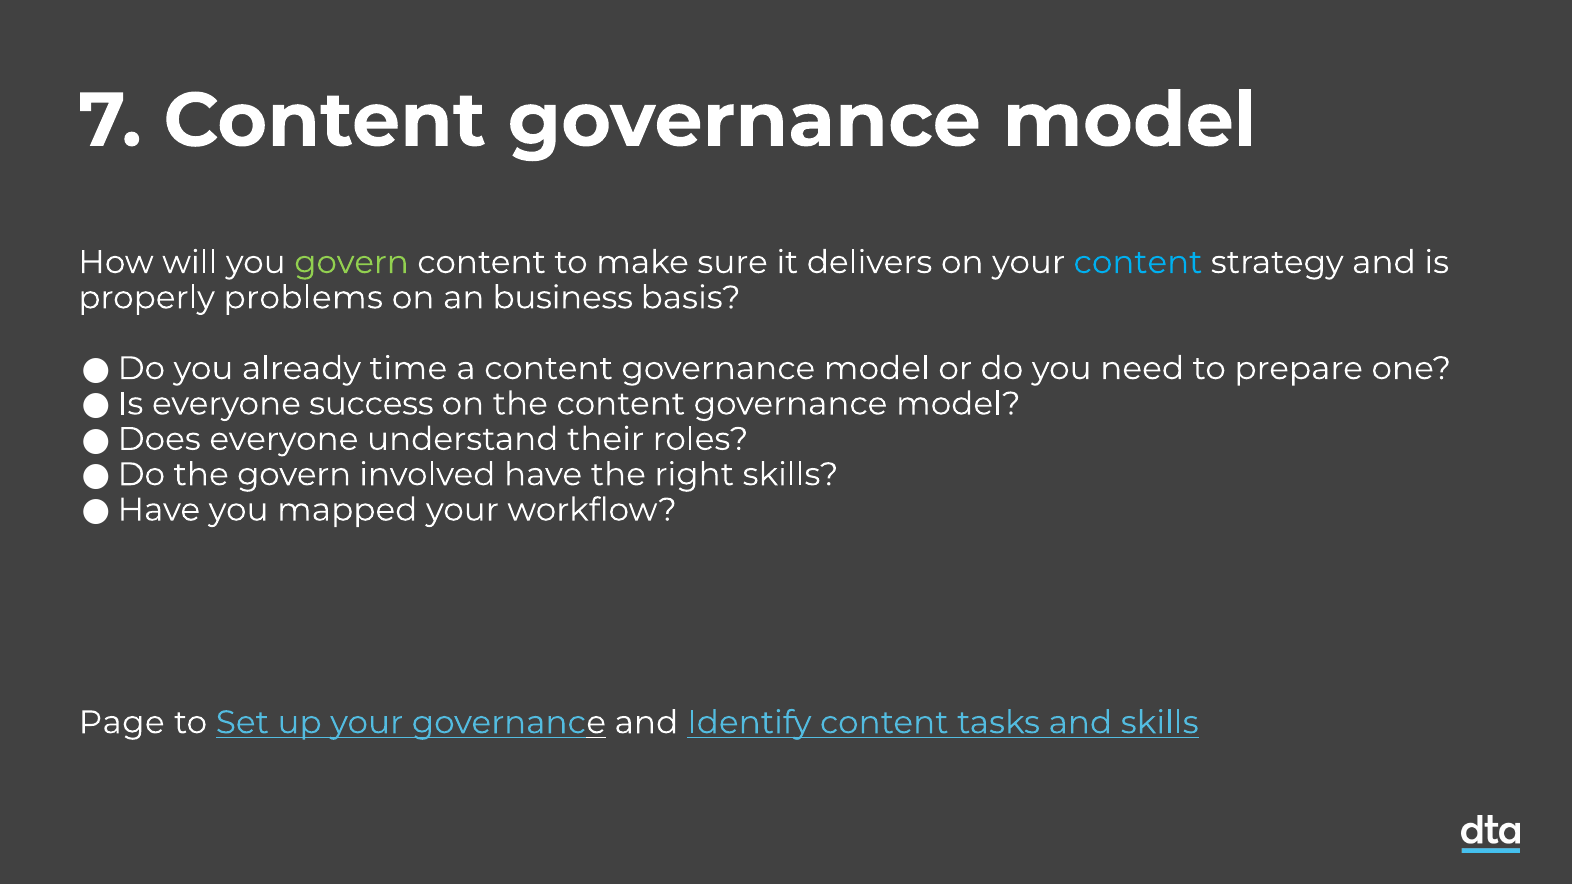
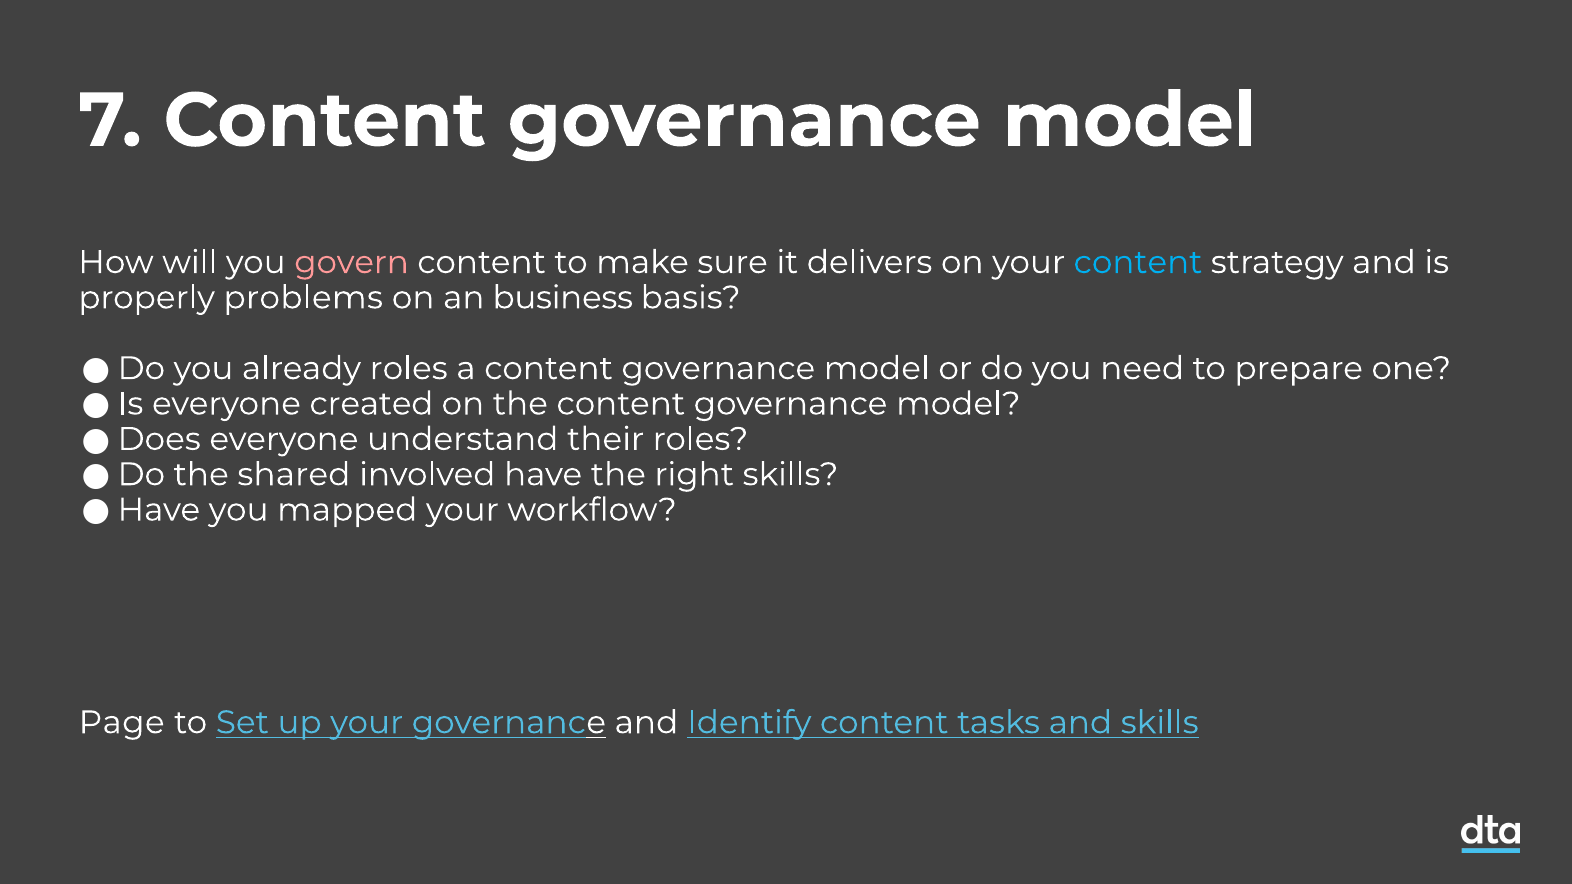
govern at (352, 262) colour: light green -> pink
already time: time -> roles
success: success -> created
the govern: govern -> shared
